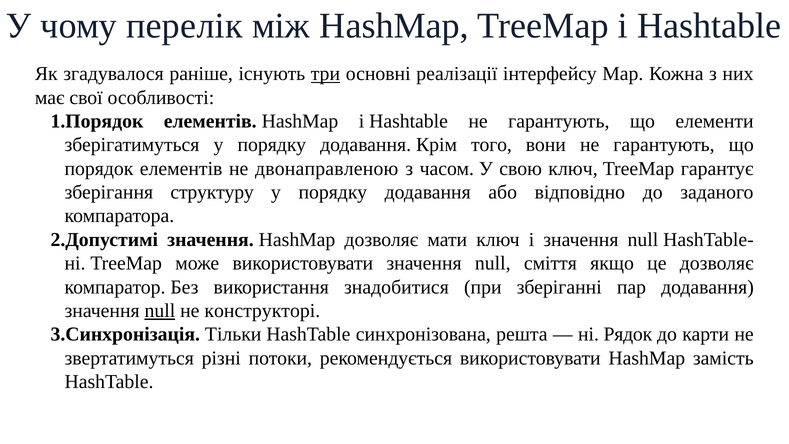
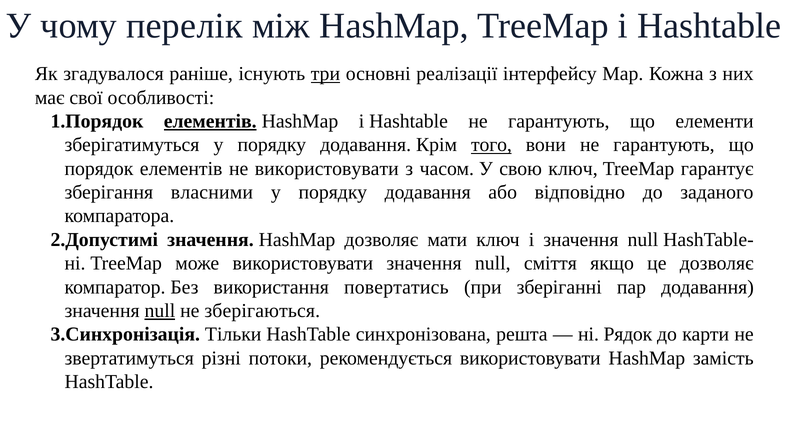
елементів at (210, 121) underline: none -> present
того underline: none -> present
не двонаправленою: двонаправленою -> використовувати
структуру: структуру -> власними
знадобитися: знадобитися -> повертатись
конструкторі: конструкторі -> зберігаються
